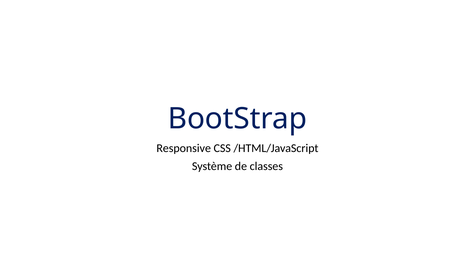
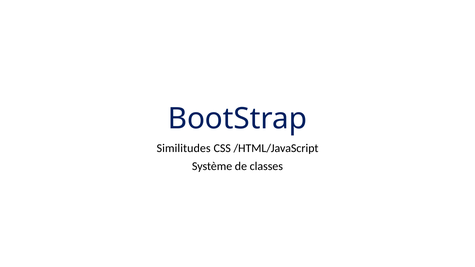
Responsive: Responsive -> Similitudes
